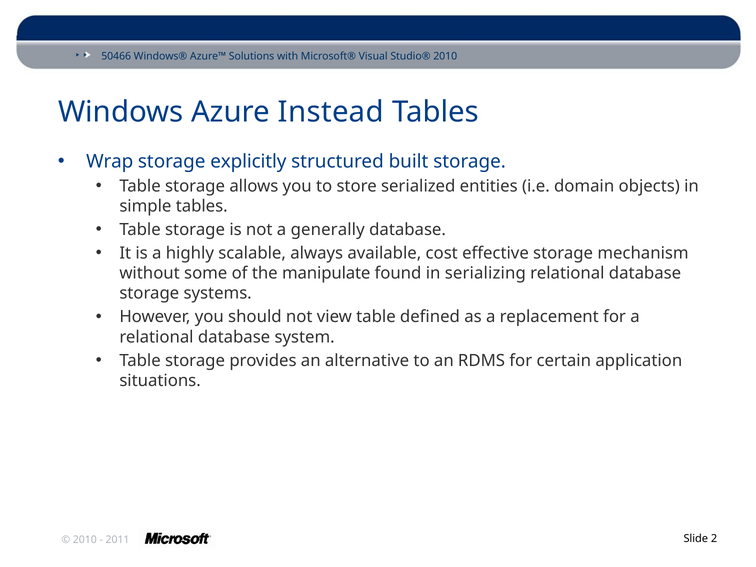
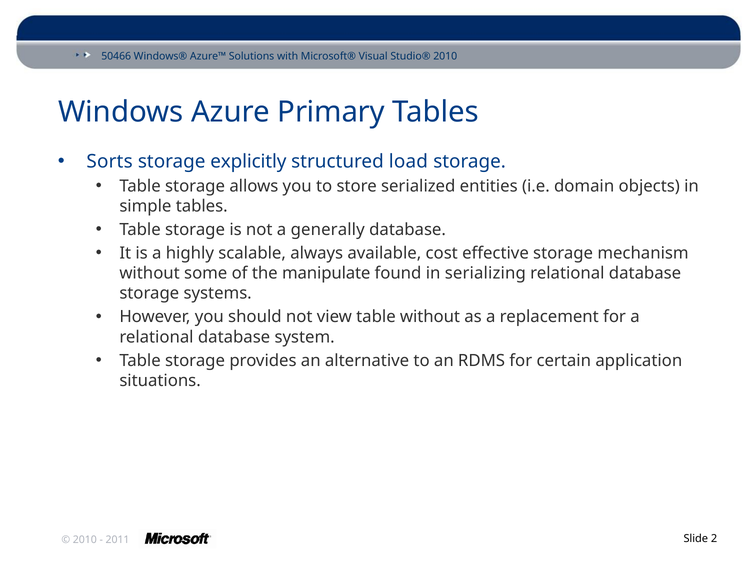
Instead: Instead -> Primary
Wrap: Wrap -> Sorts
built: built -> load
table defined: defined -> without
